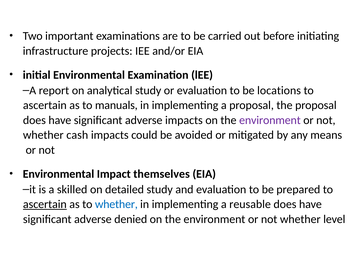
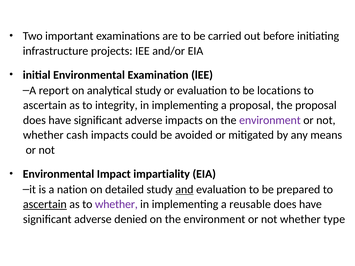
manuals: manuals -> integrity
themselves: themselves -> impartiality
skilled: skilled -> nation
and underline: none -> present
whether at (116, 204) colour: blue -> purple
level: level -> type
